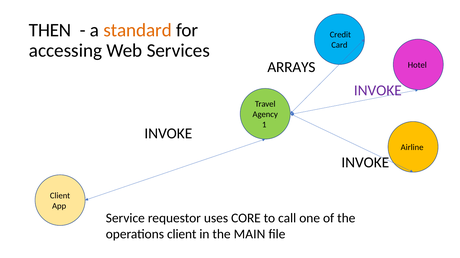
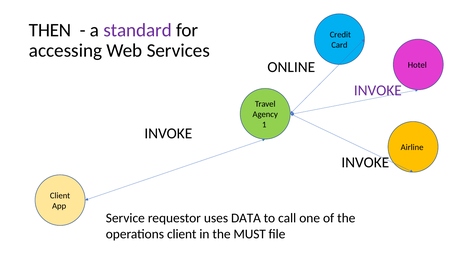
standard colour: orange -> purple
ARRAYS: ARRAYS -> ONLINE
CORE: CORE -> DATA
MAIN: MAIN -> MUST
